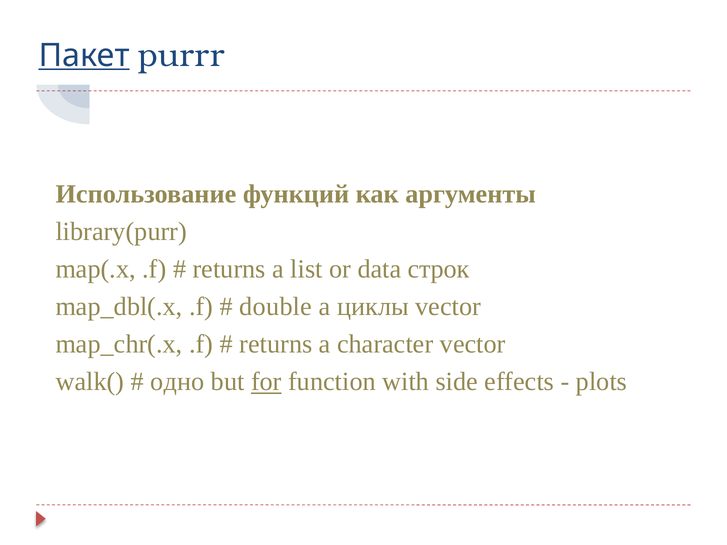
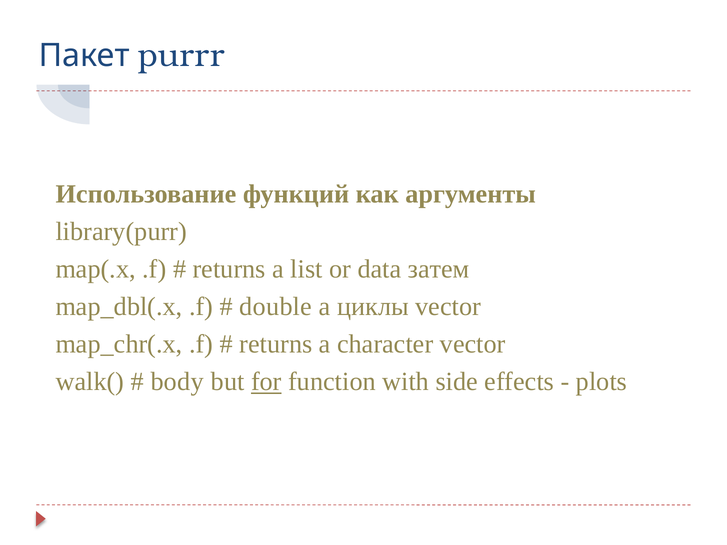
Пакет underline: present -> none
строк: строк -> затем
одно: одно -> body
